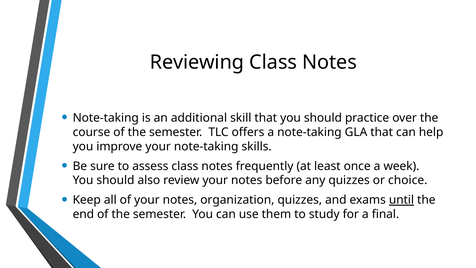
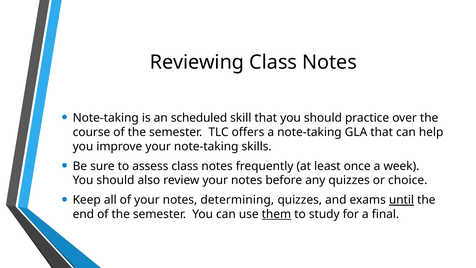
additional: additional -> scheduled
organization: organization -> determining
them underline: none -> present
